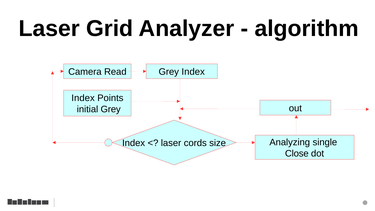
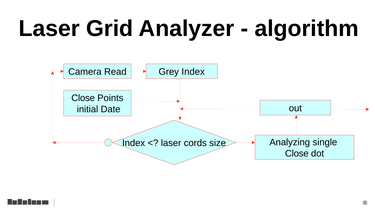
Index at (83, 98): Index -> Close
initial Grey: Grey -> Date
